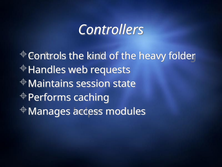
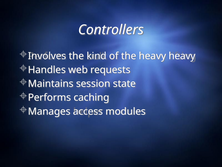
Controls: Controls -> Involves
heavy folder: folder -> heavy
